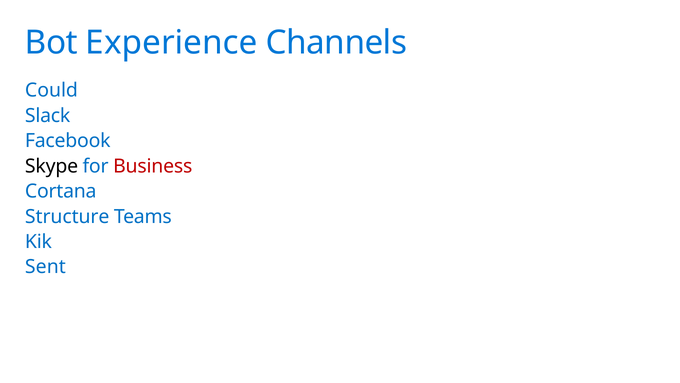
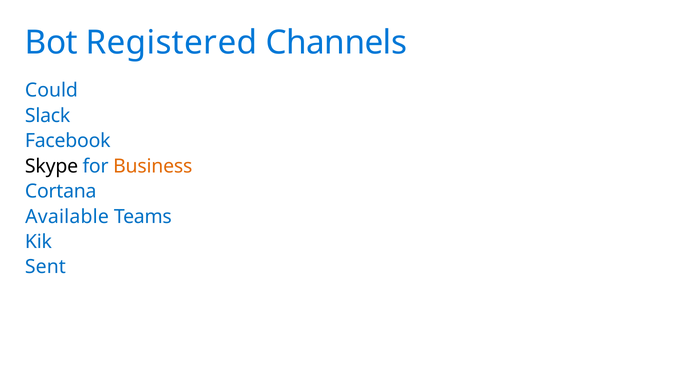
Experience: Experience -> Registered
Business colour: red -> orange
Structure: Structure -> Available
